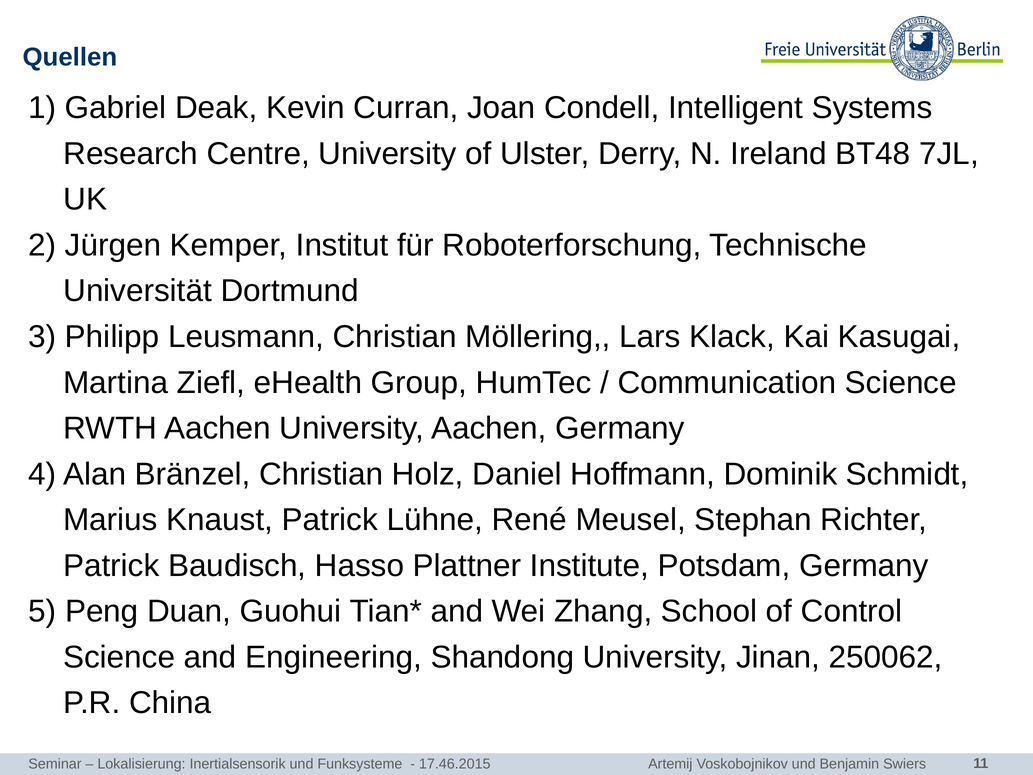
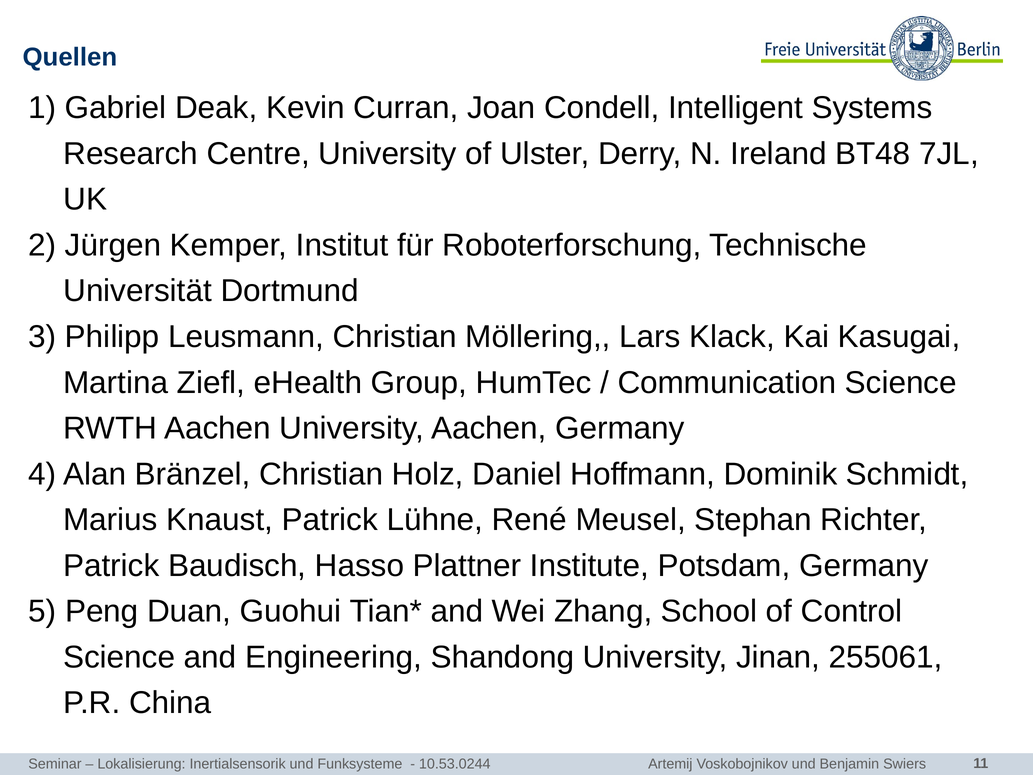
250062: 250062 -> 255061
17.46.2015: 17.46.2015 -> 10.53.0244
